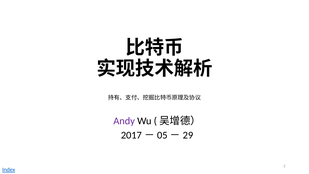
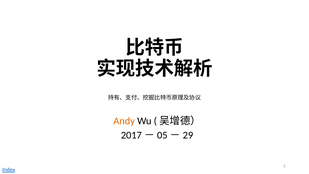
Andy colour: purple -> orange
